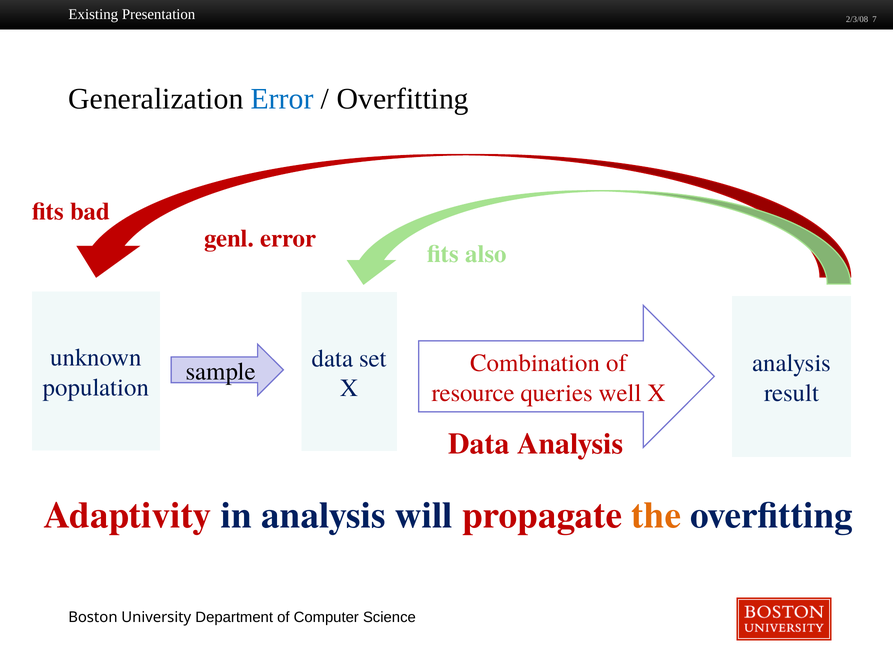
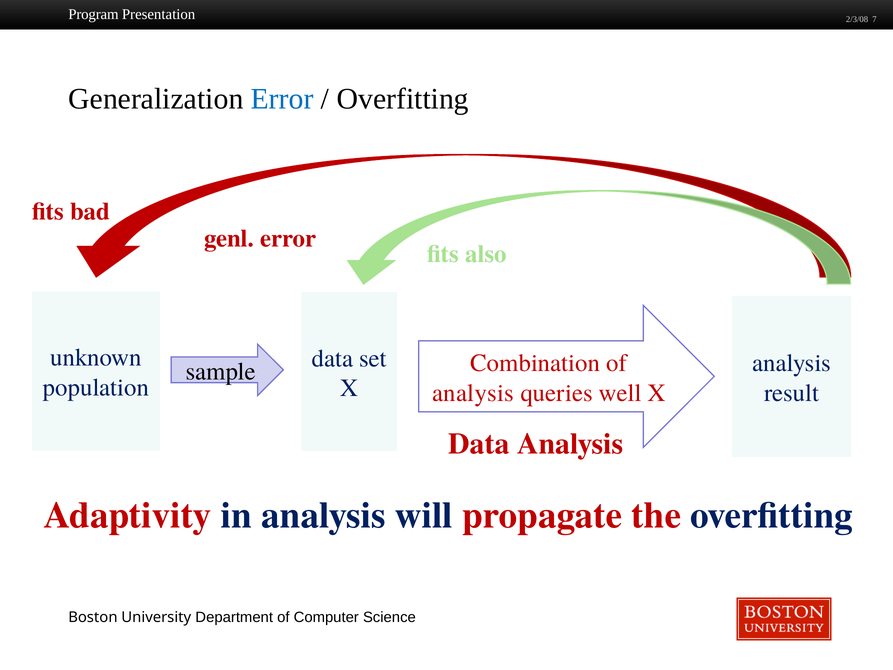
Existing: Existing -> Program
resource at (473, 393): resource -> analysis
the colour: orange -> red
